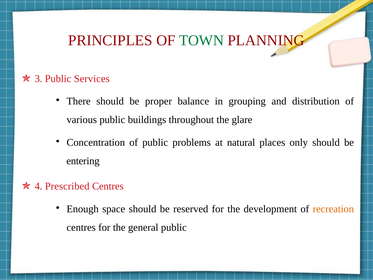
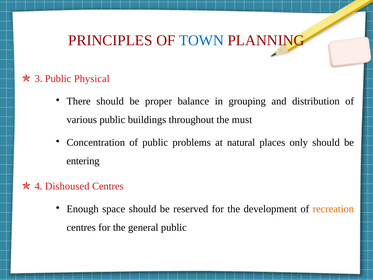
TOWN colour: green -> blue
Services: Services -> Physical
glare: glare -> must
Prescribed: Prescribed -> Dishoused
